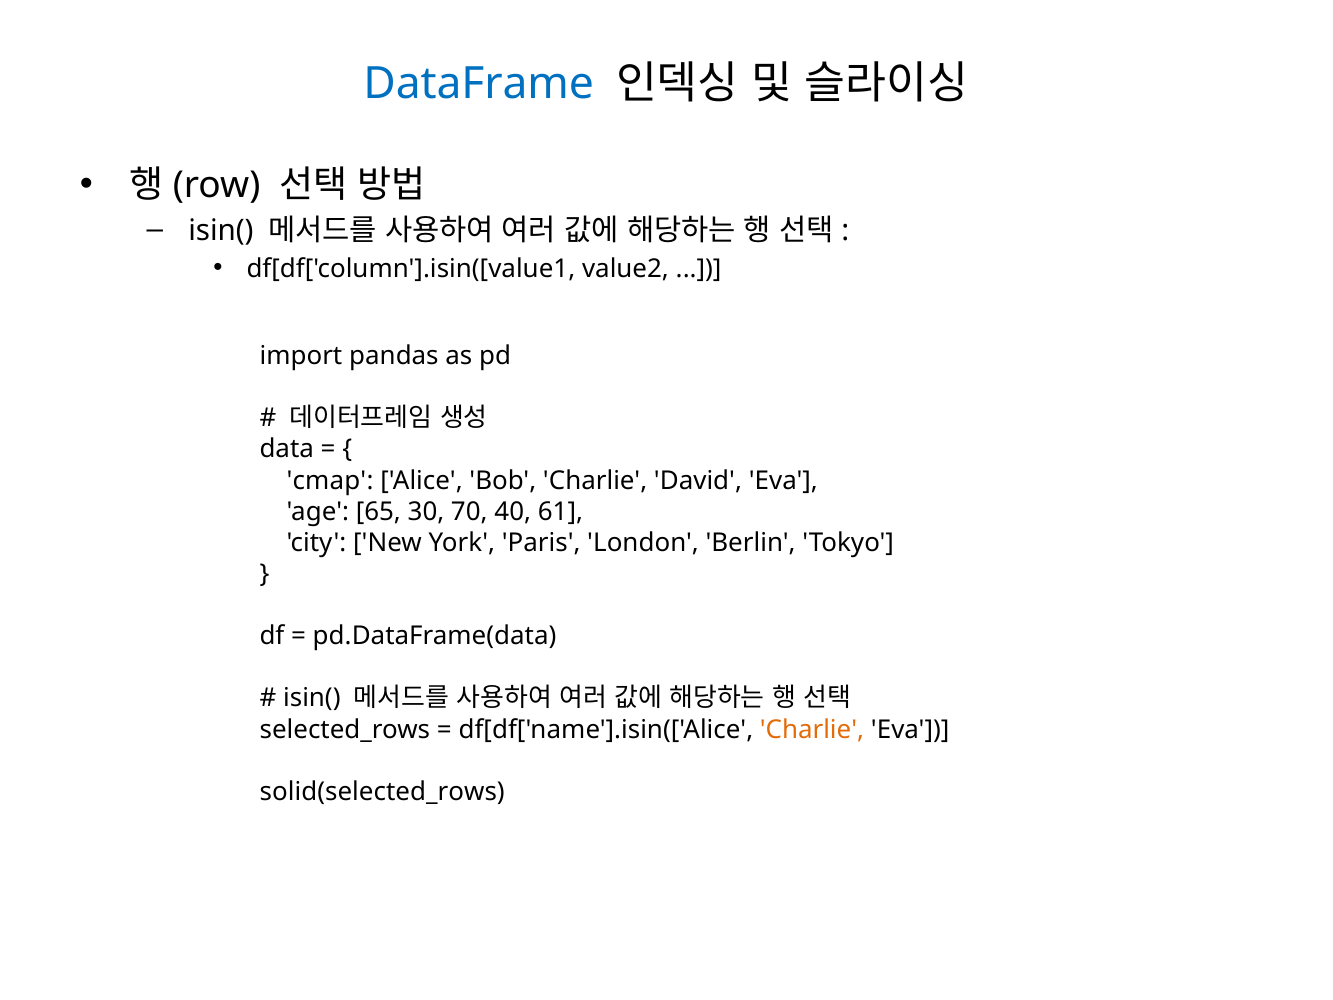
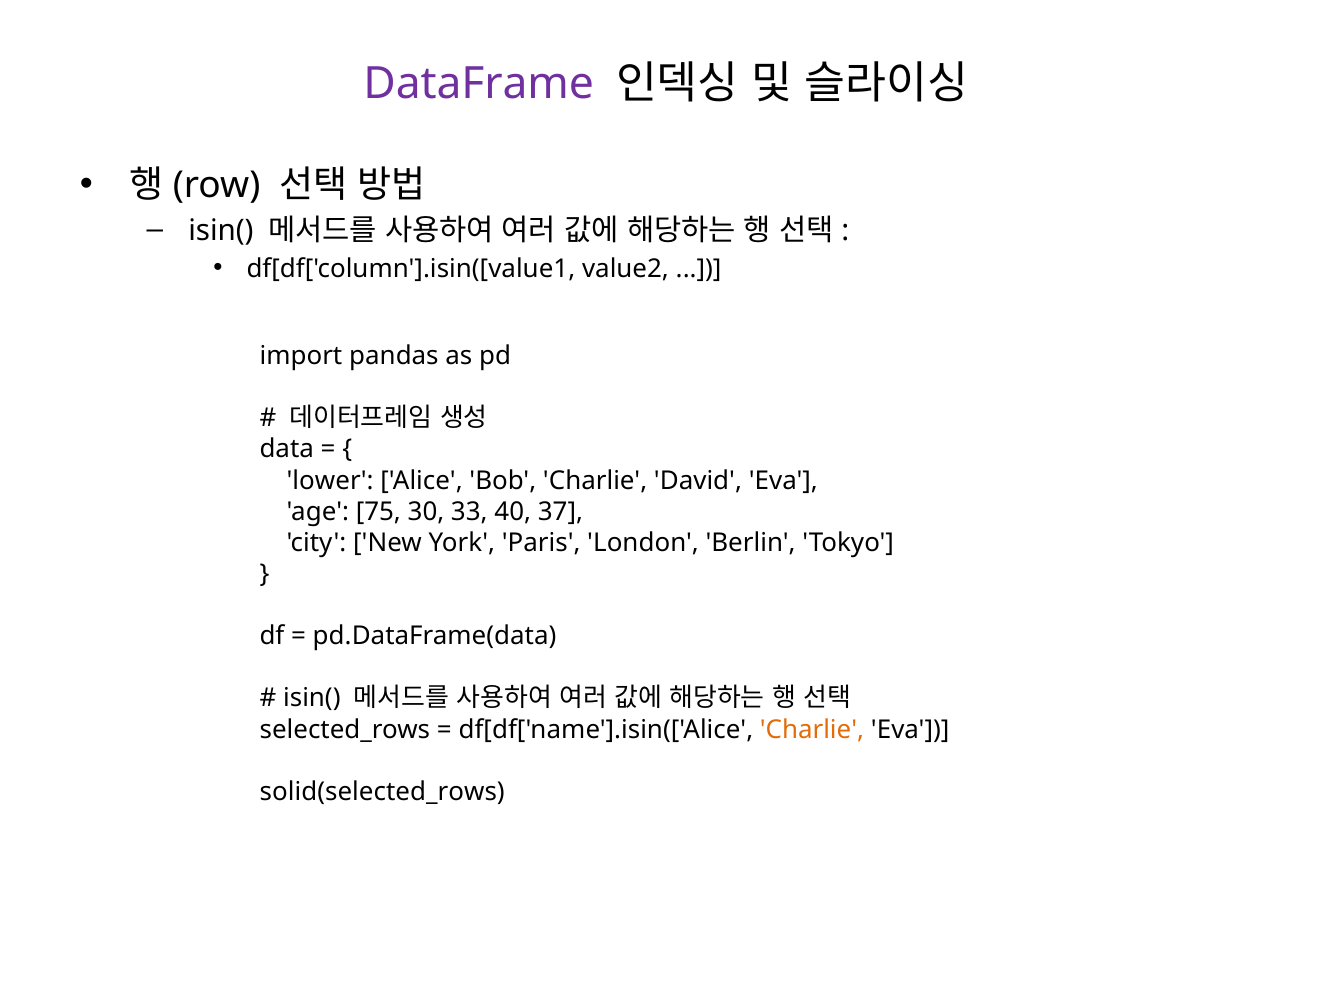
DataFrame colour: blue -> purple
cmap: cmap -> lower
65: 65 -> 75
70: 70 -> 33
61: 61 -> 37
